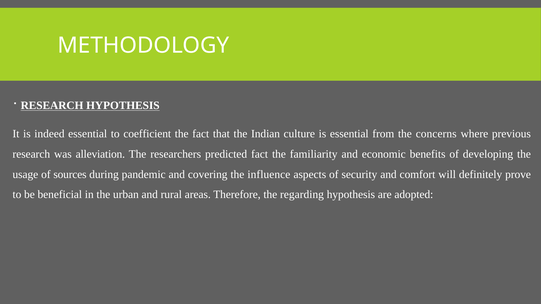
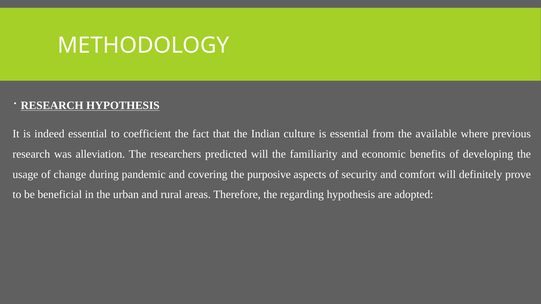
concerns: concerns -> available
predicted fact: fact -> will
sources: sources -> change
influence: influence -> purposive
